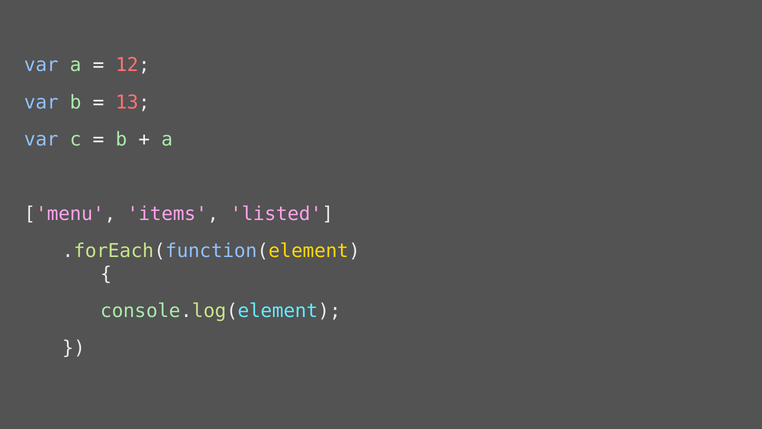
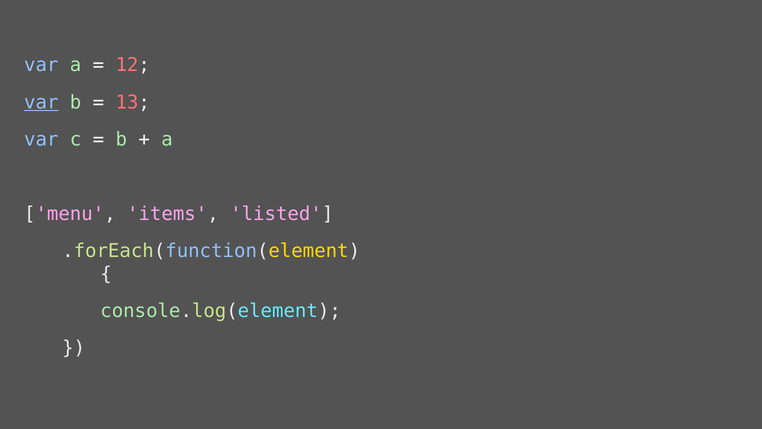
var at (41, 102) underline: none -> present
